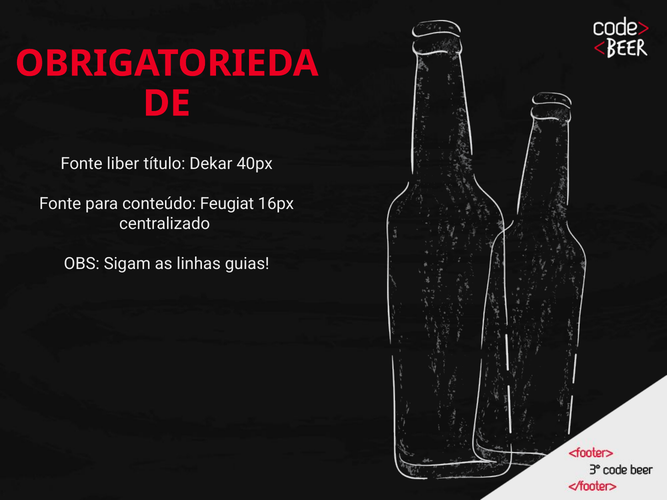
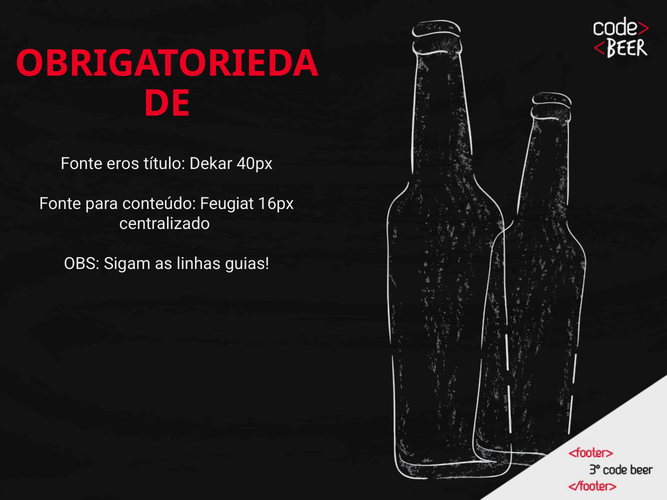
liber: liber -> eros
